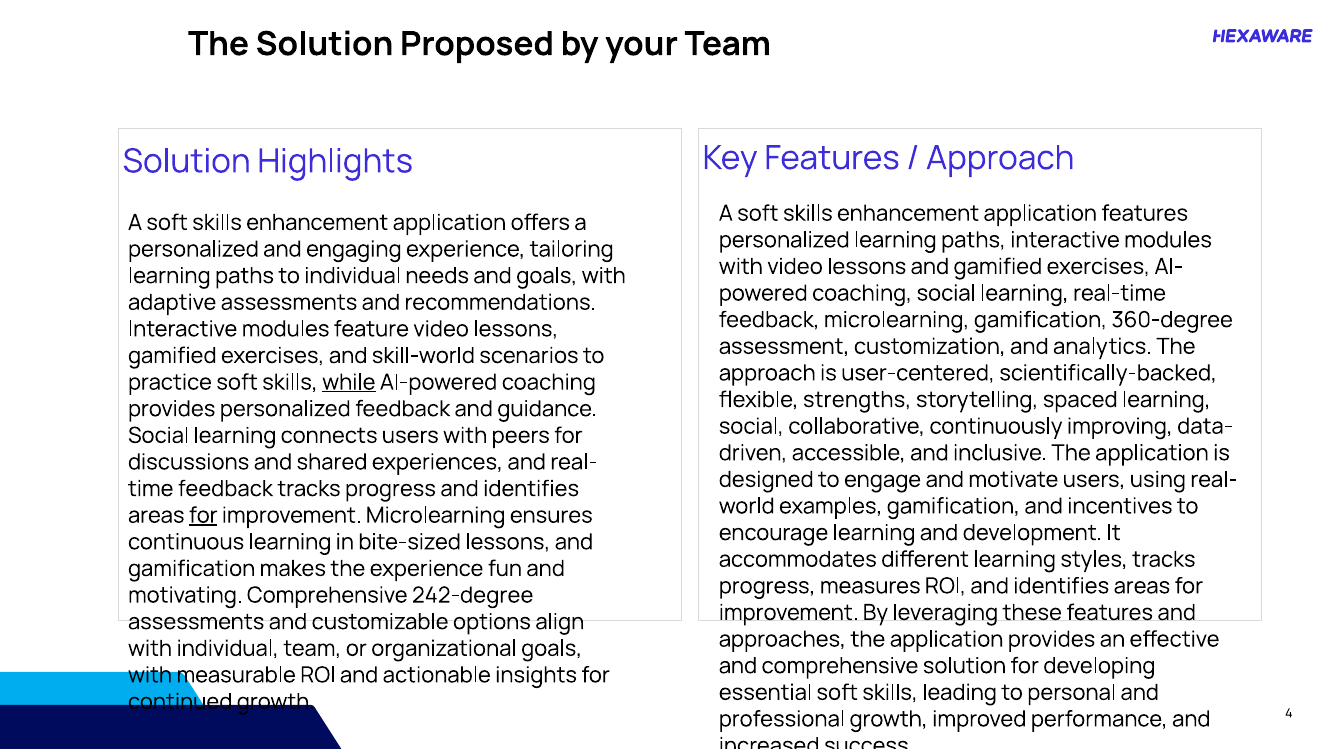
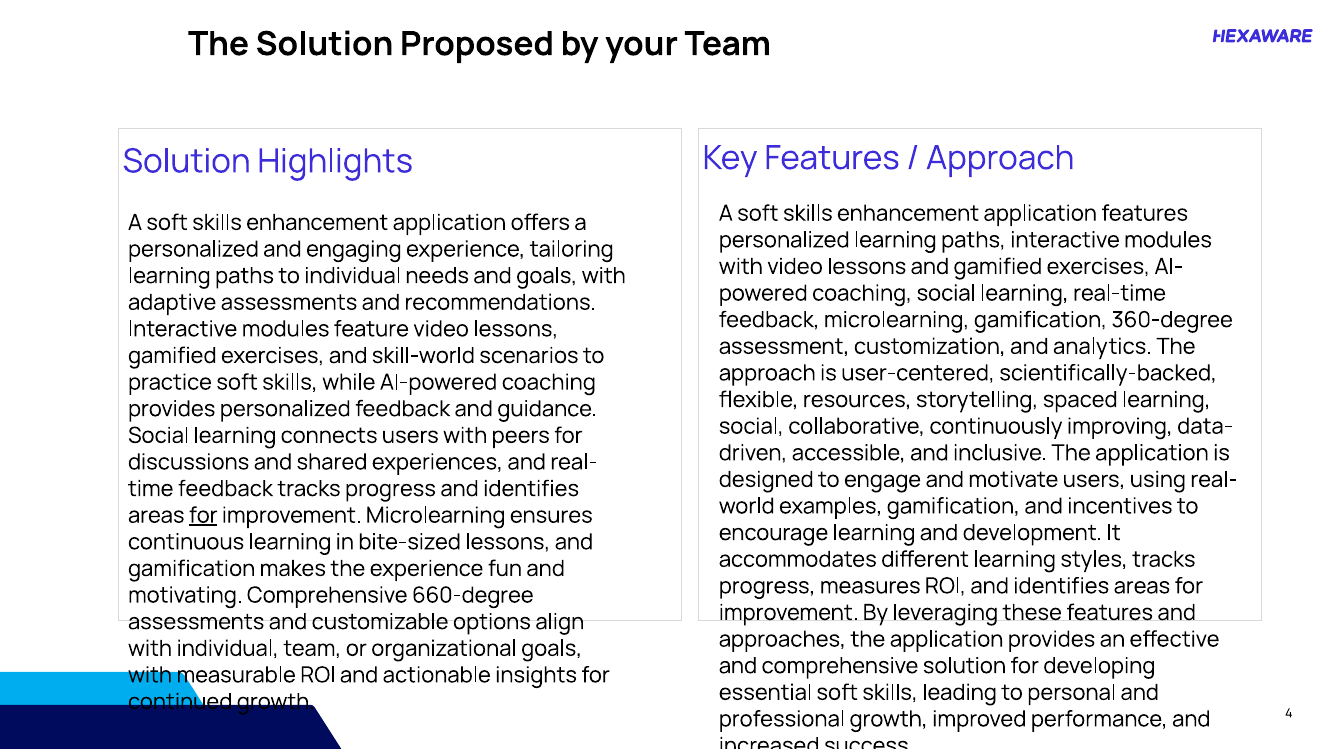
while underline: present -> none
strengths: strengths -> resources
242-degree: 242-degree -> 660-degree
